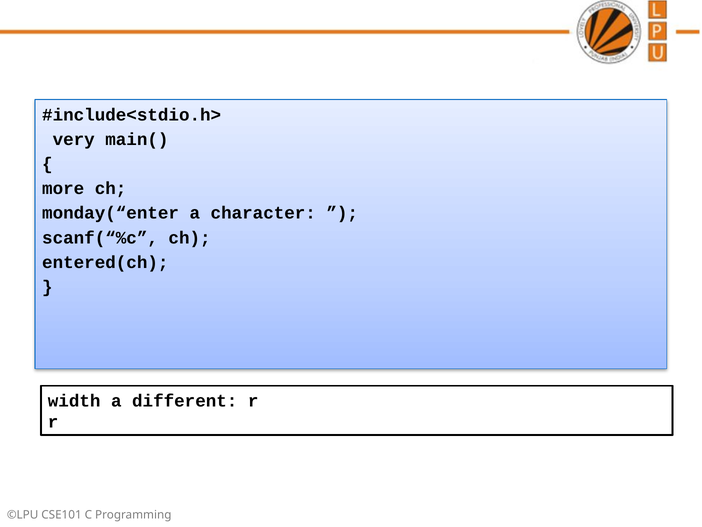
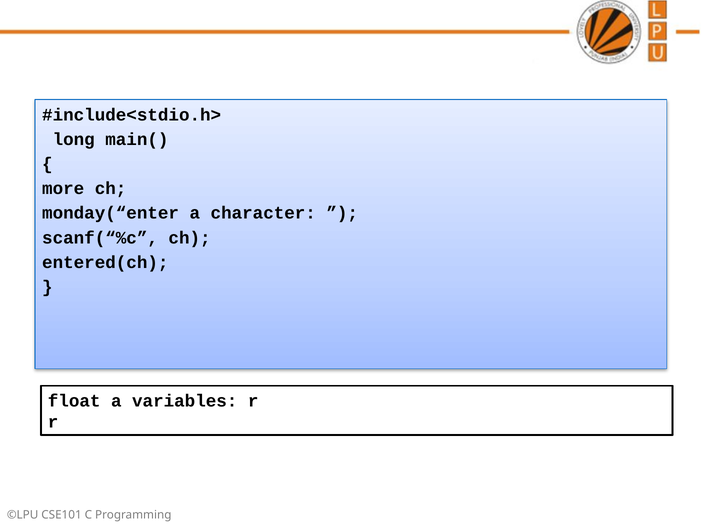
very: very -> long
width: width -> float
different: different -> variables
